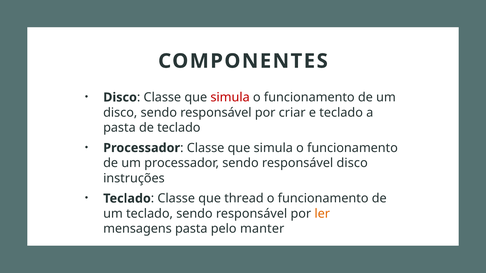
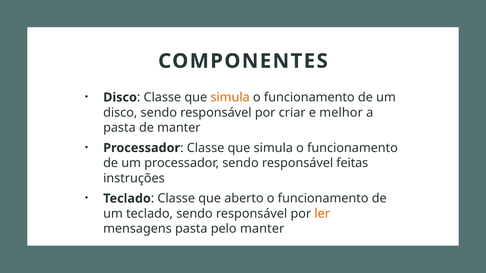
simula at (230, 97) colour: red -> orange
e teclado: teclado -> melhor
de teclado: teclado -> manter
responsável disco: disco -> feitas
thread: thread -> aberto
